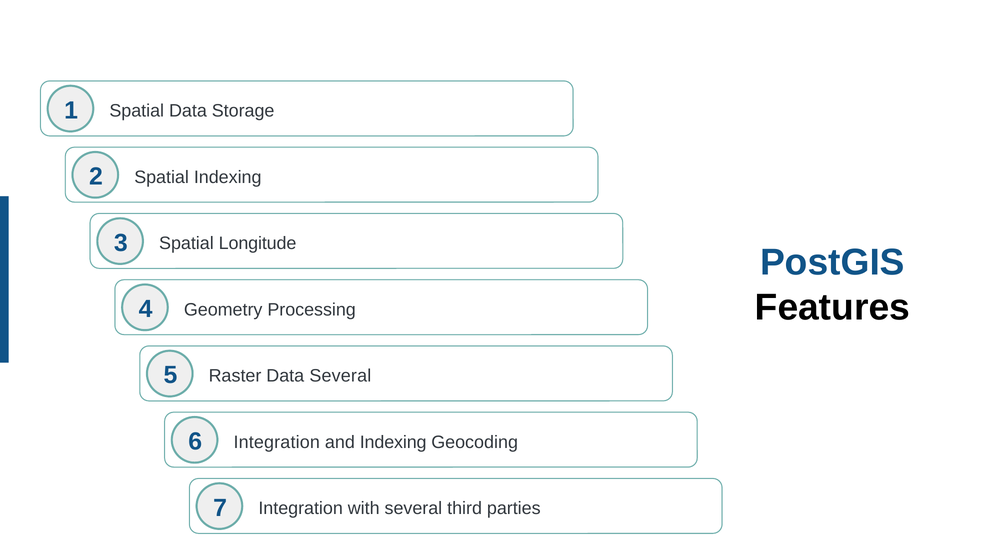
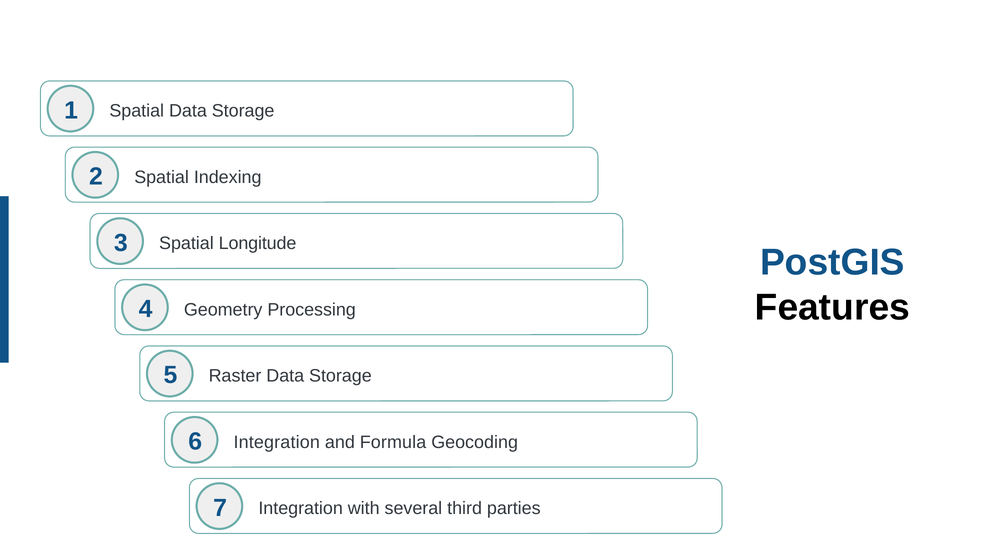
Raster Data Several: Several -> Storage
and Indexing: Indexing -> Formula
